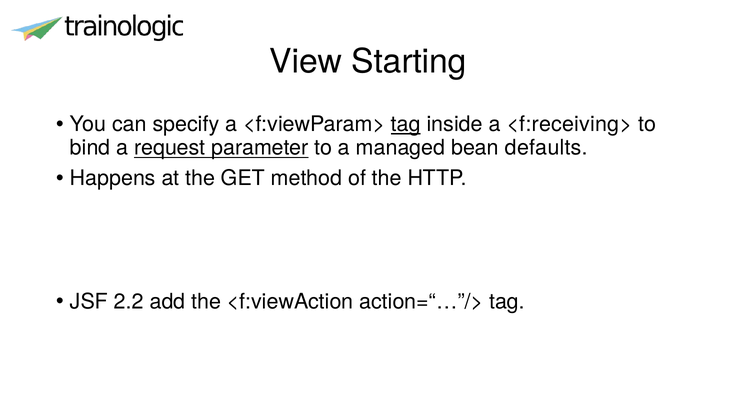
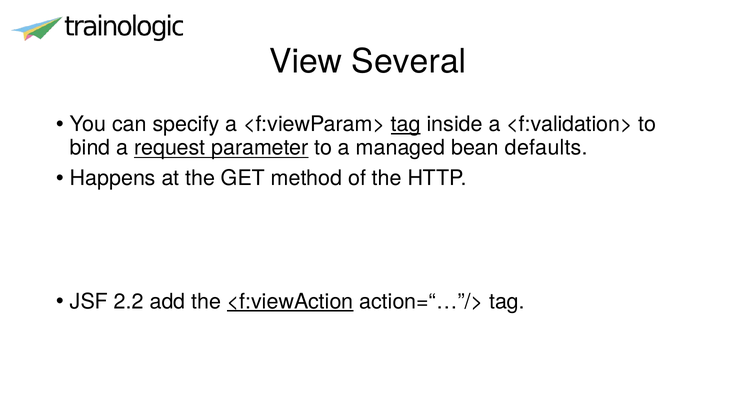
Starting: Starting -> Several
<f:receiving>: <f:receiving> -> <f:validation>
<f:viewAction underline: none -> present
